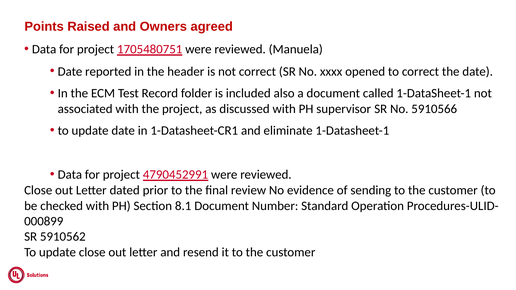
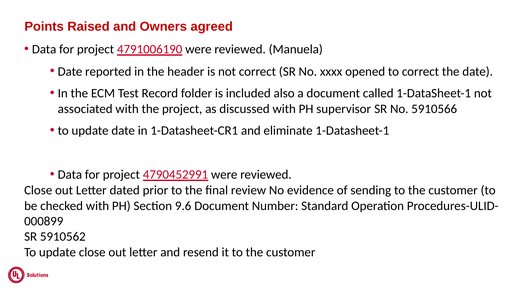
1705480751: 1705480751 -> 4791006190
8.1: 8.1 -> 9.6
